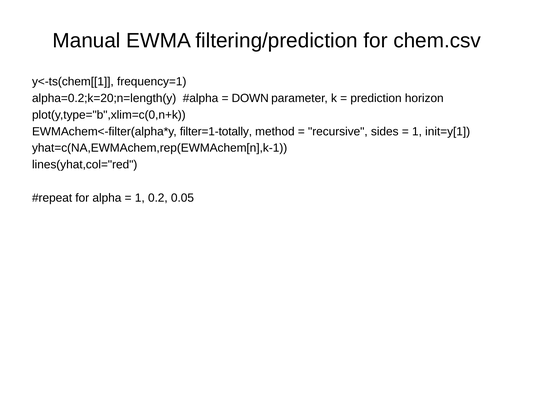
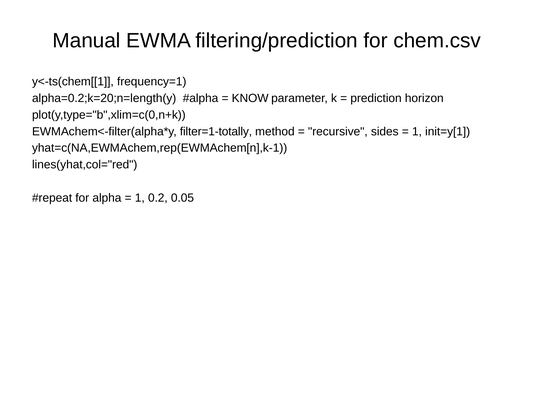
DOWN: DOWN -> KNOW
